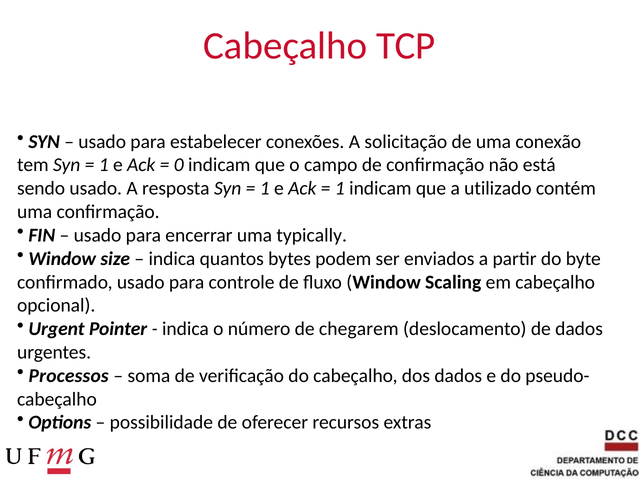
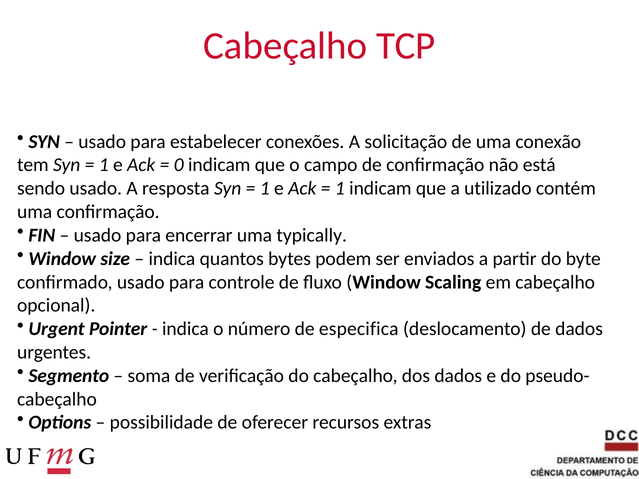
chegarem: chegarem -> especifica
Processos: Processos -> Segmento
